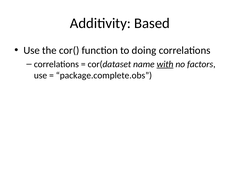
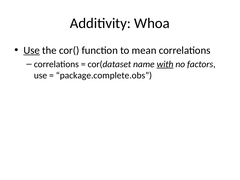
Based: Based -> Whoa
Use at (32, 50) underline: none -> present
doing: doing -> mean
